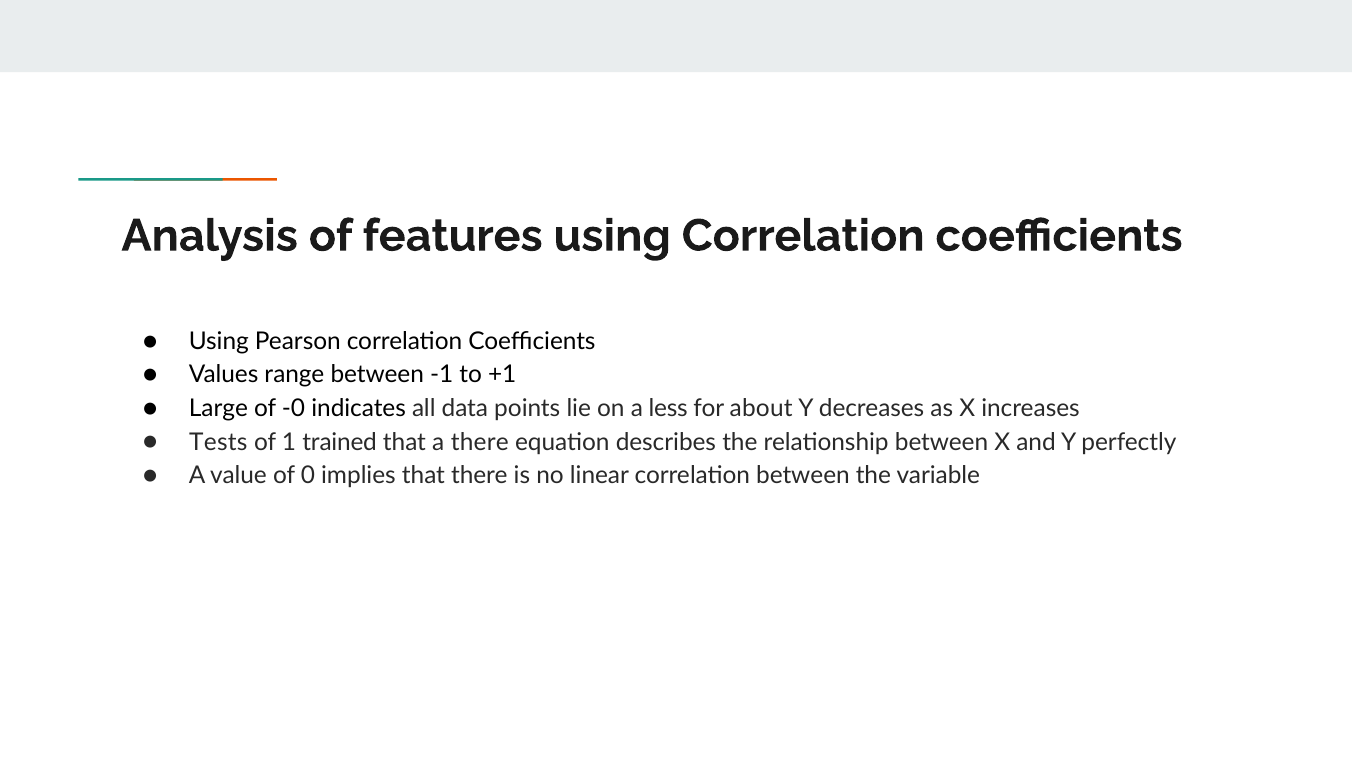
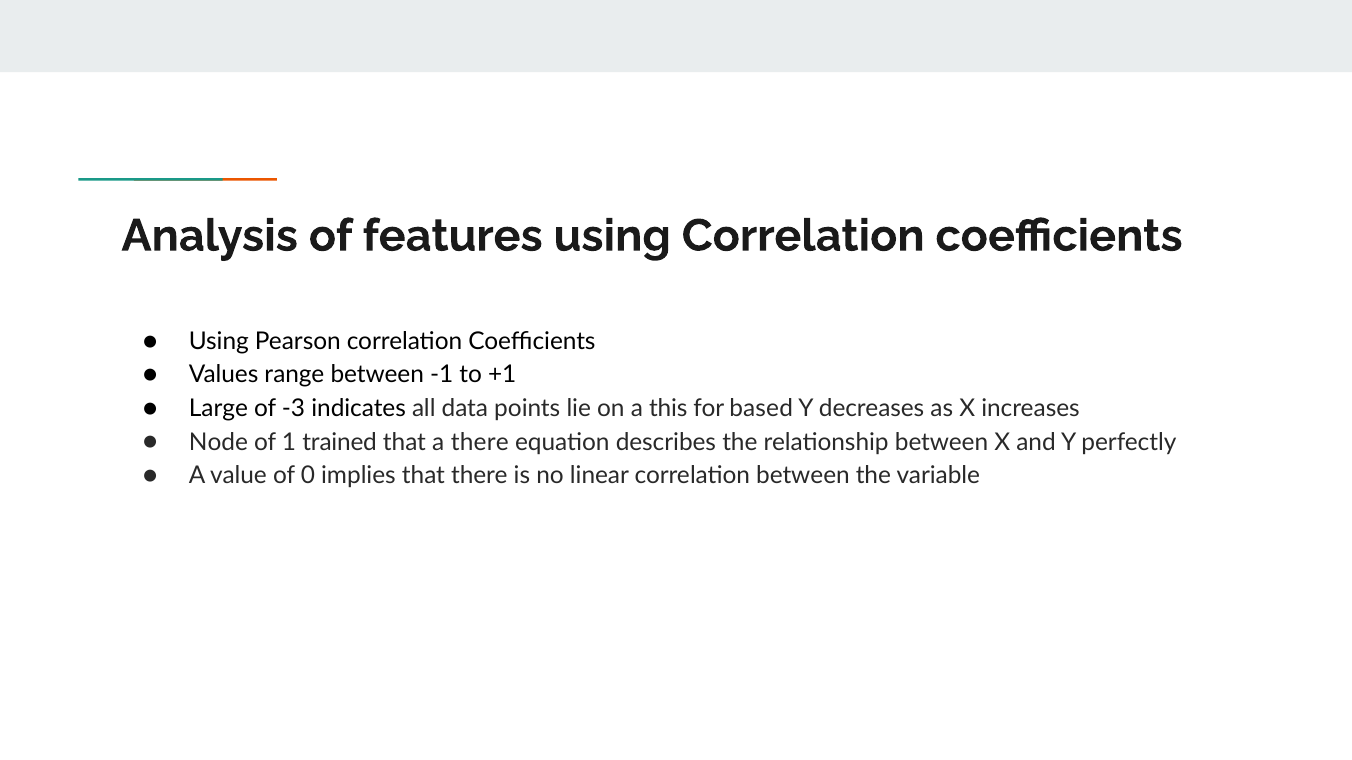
-0: -0 -> -3
less: less -> this
about: about -> based
Tests: Tests -> Node
